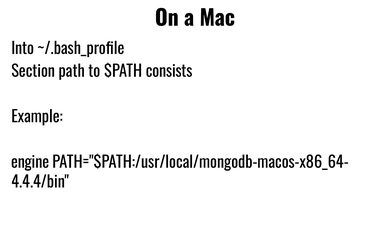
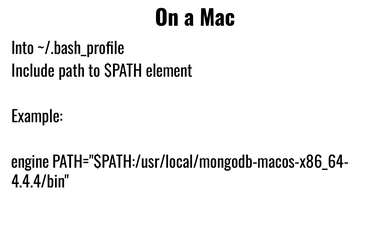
Section: Section -> Include
consists: consists -> element
